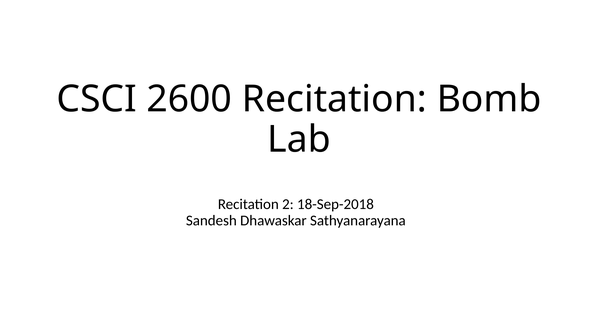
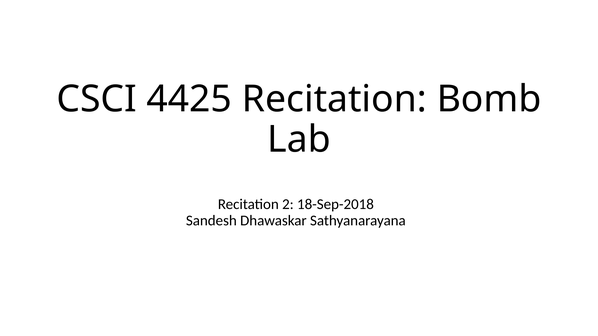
2600: 2600 -> 4425
